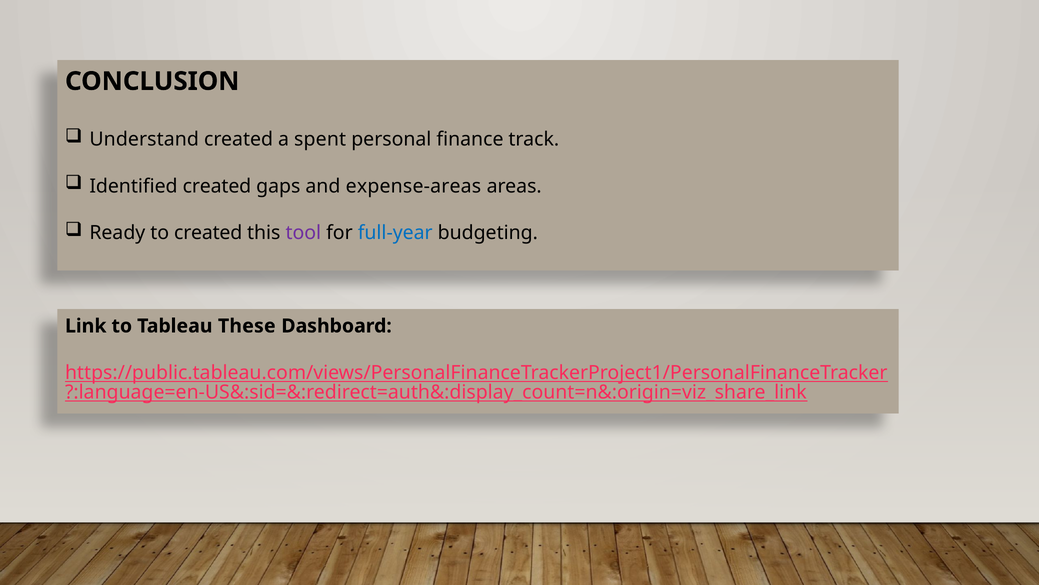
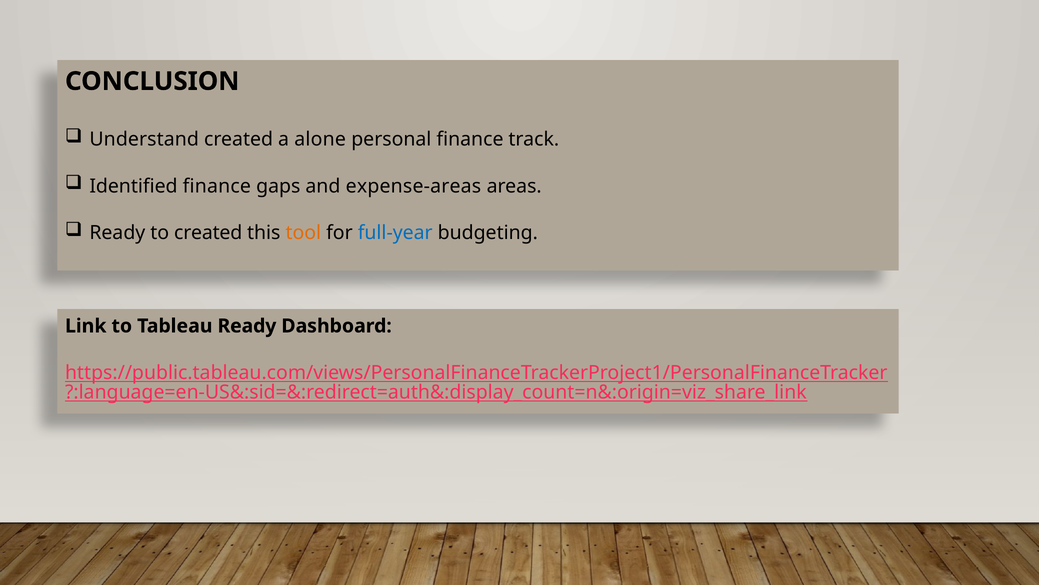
spent: spent -> alone
Identified created: created -> finance
tool colour: purple -> orange
Tableau These: These -> Ready
